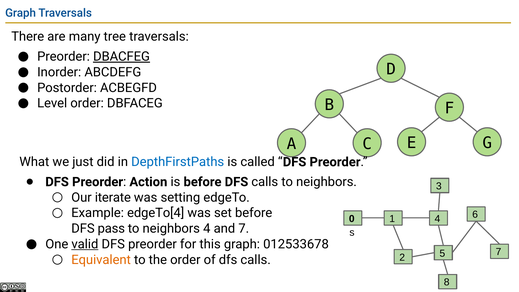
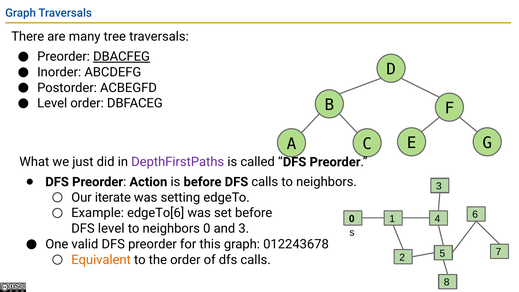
DepthFirstPaths colour: blue -> purple
edgeTo[4: edgeTo[4 -> edgeTo[6
DFS pass: pass -> level
neighbors 4: 4 -> 0
and 7: 7 -> 3
valid underline: present -> none
012533678: 012533678 -> 012243678
